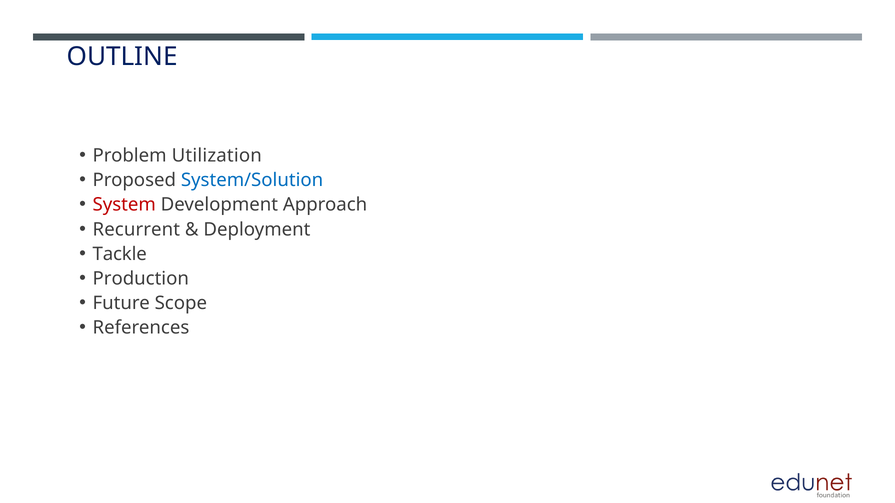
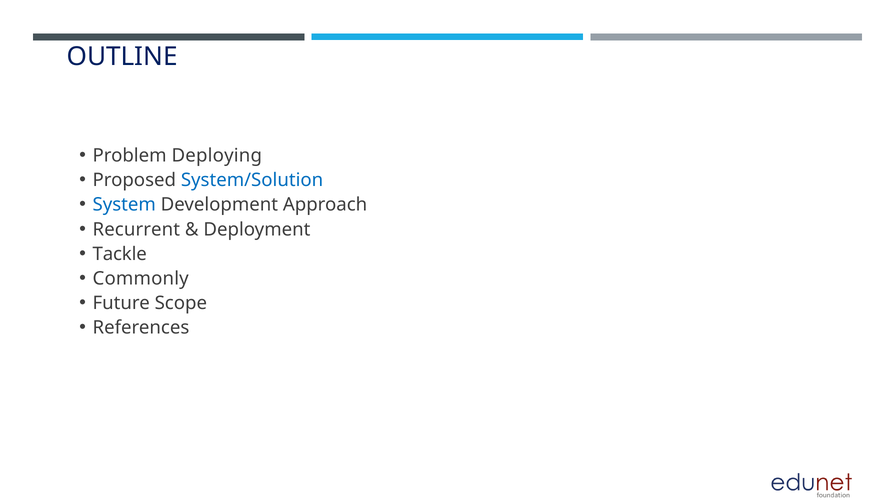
Utilization: Utilization -> Deploying
System colour: red -> blue
Production: Production -> Commonly
